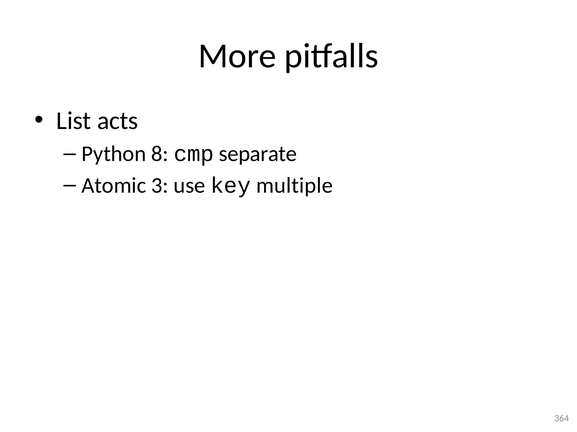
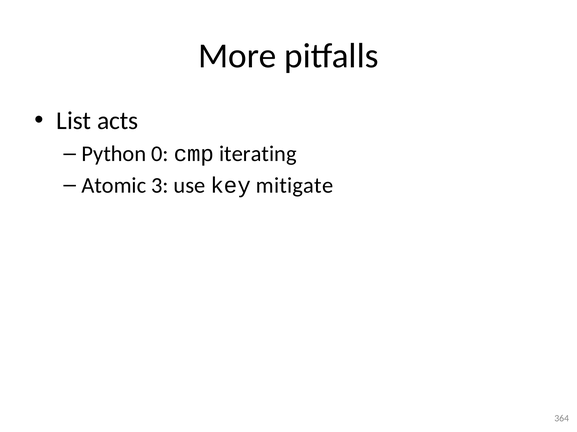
8: 8 -> 0
separate: separate -> iterating
multiple: multiple -> mitigate
